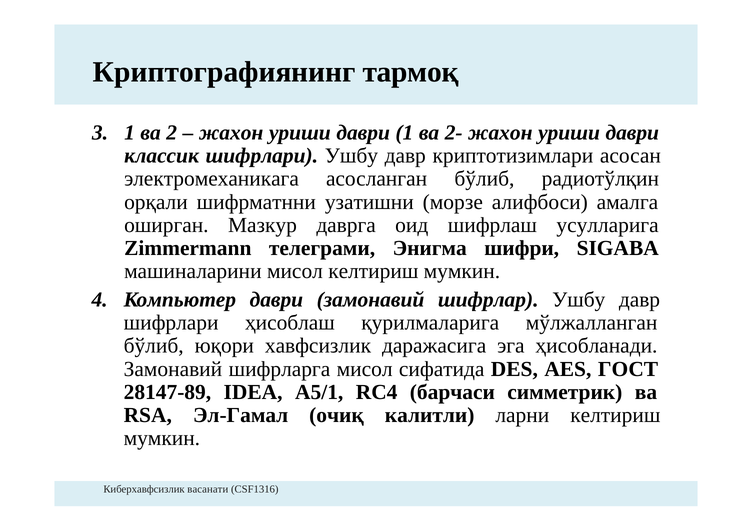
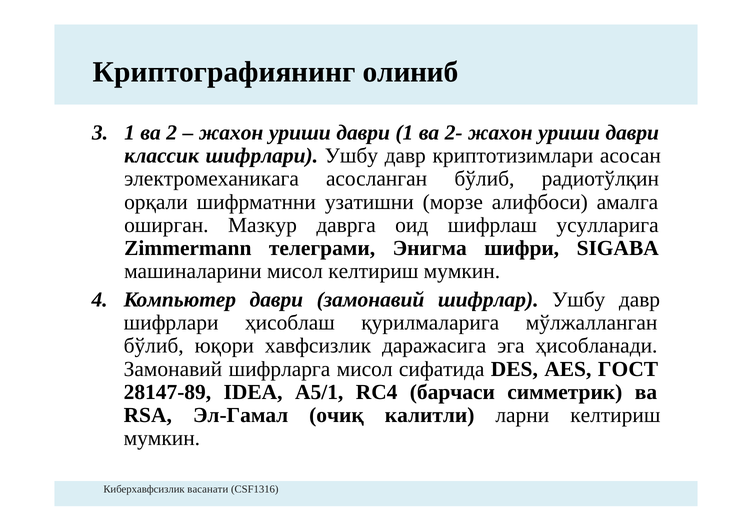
тармоқ: тармоқ -> олиниб
